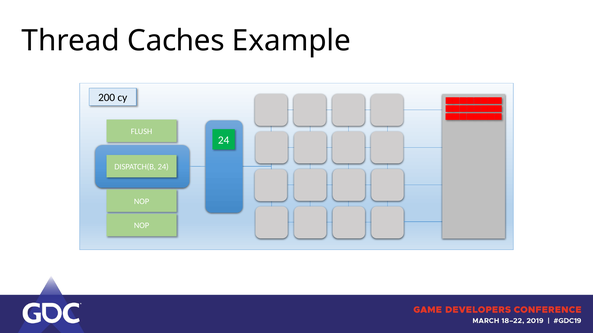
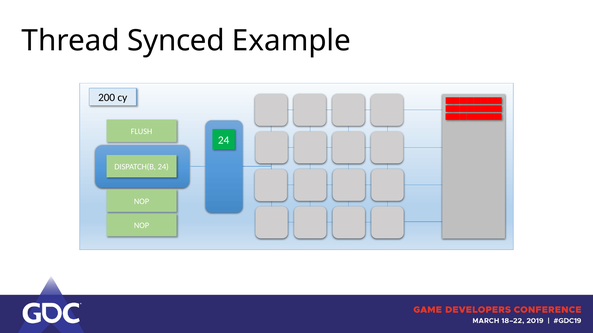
Caches: Caches -> Synced
